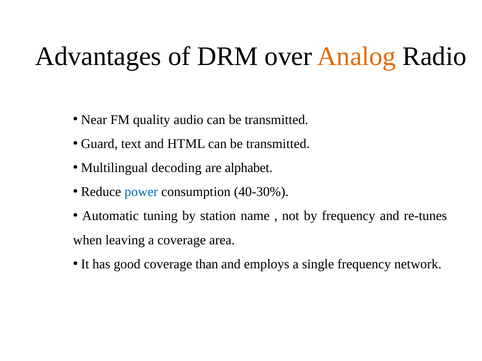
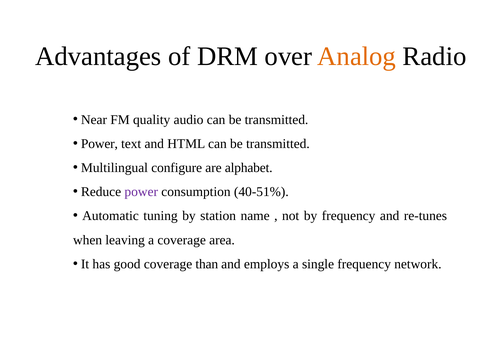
Guard at (99, 144): Guard -> Power
decoding: decoding -> configure
power at (141, 192) colour: blue -> purple
40-30%: 40-30% -> 40-51%
